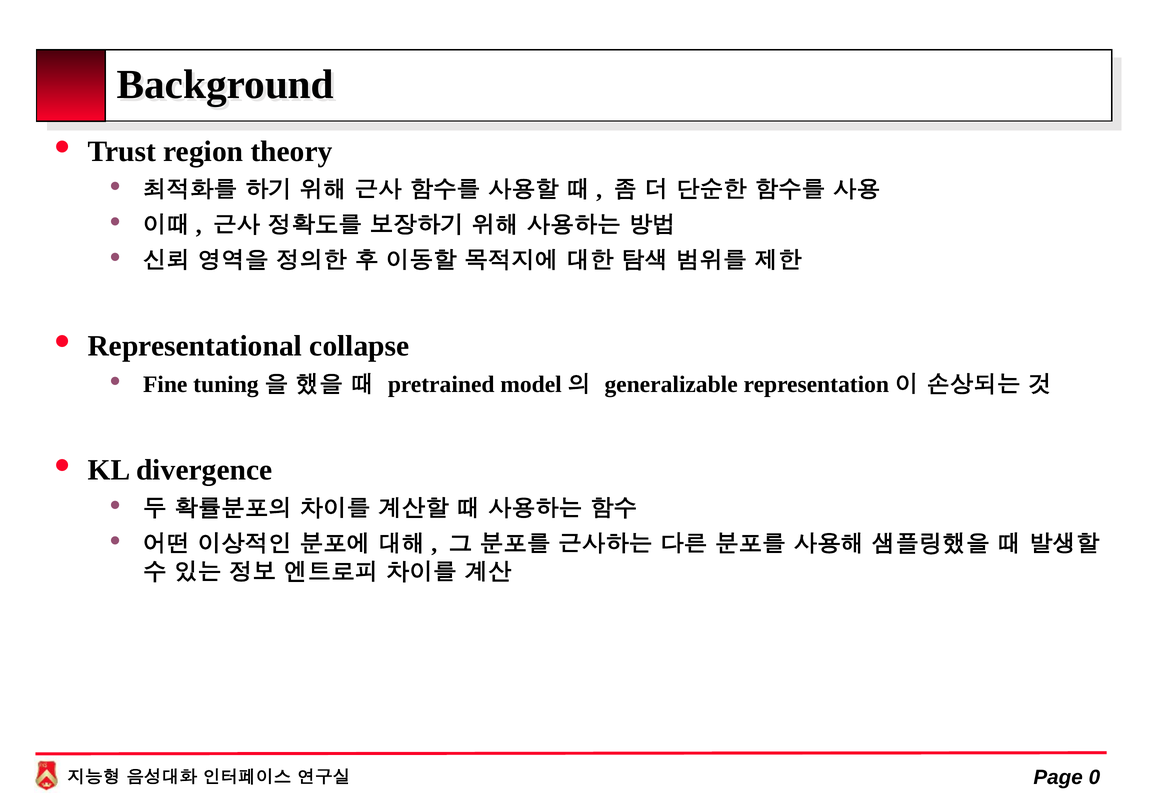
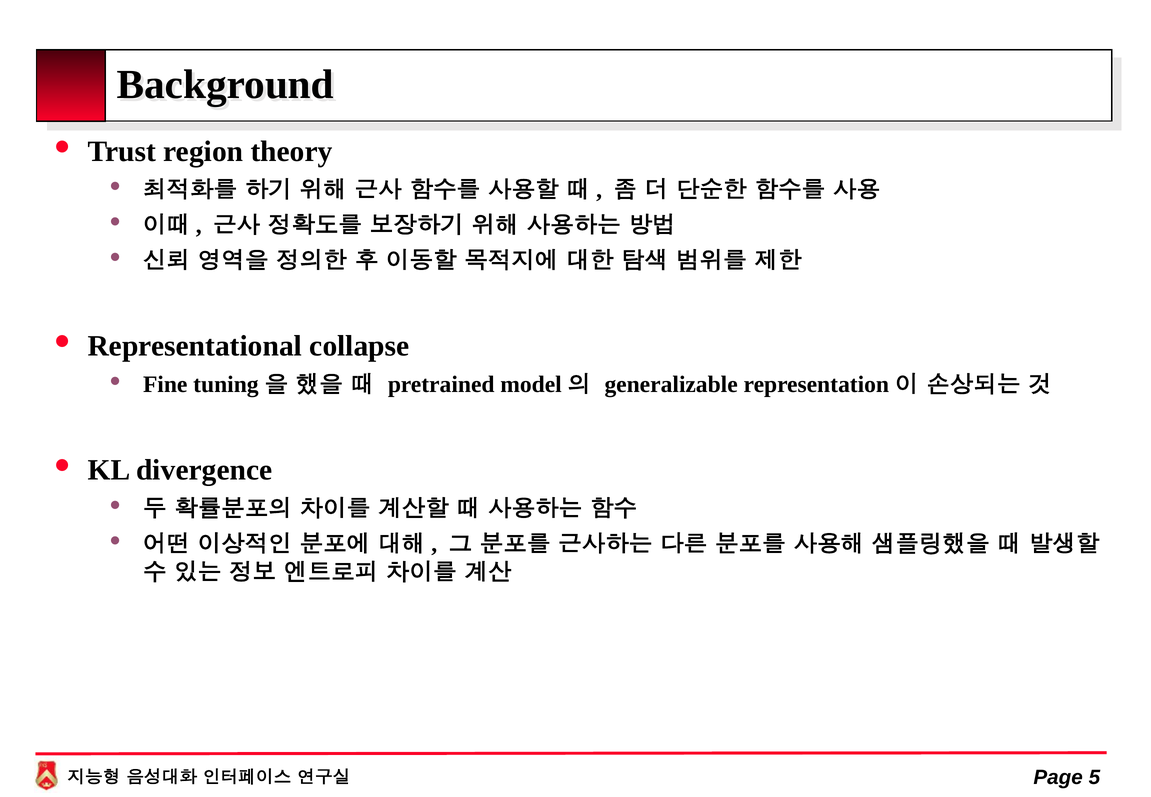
0: 0 -> 5
